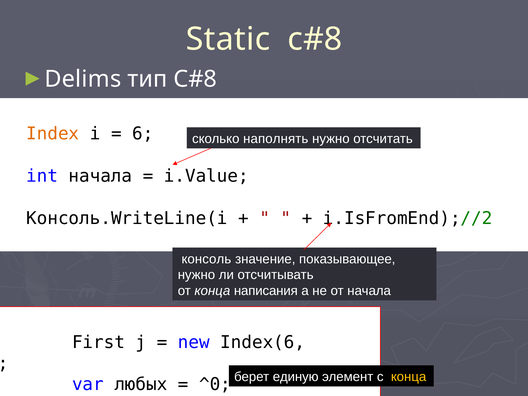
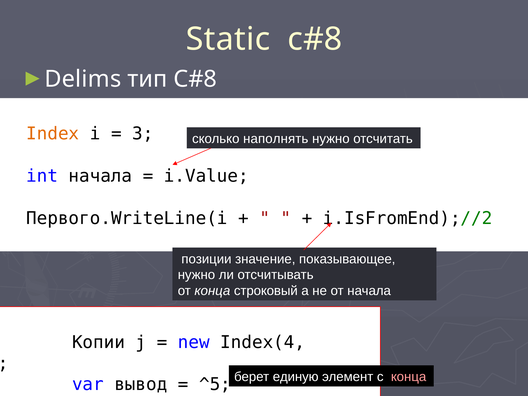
6: 6 -> 3
Консоль.WriteLine(i: Консоль.WriteLine(i -> Первого.WriteLine(i
консоль: консоль -> позиции
написания: написания -> строковый
First: First -> Копии
Index(6: Index(6 -> Index(4
любых: любых -> вывод
^0: ^0 -> ^5
конца at (409, 377) colour: yellow -> pink
